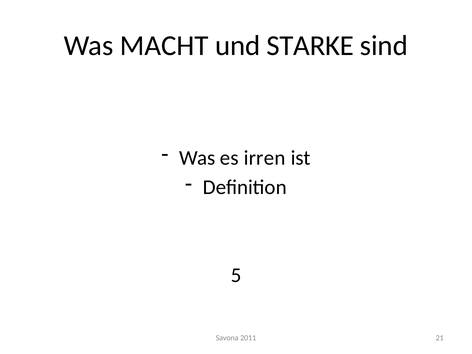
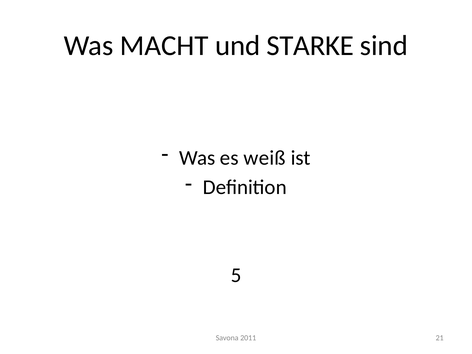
irren: irren -> weiß
